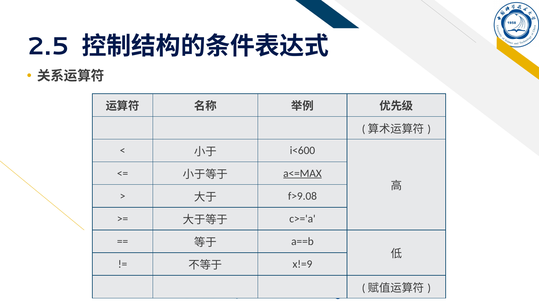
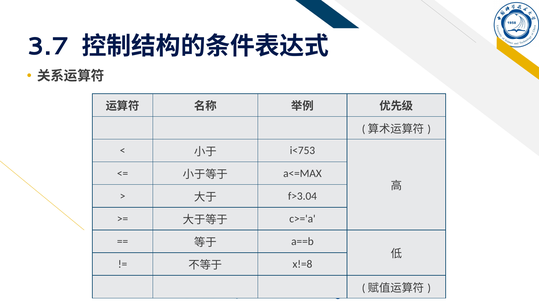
2.5: 2.5 -> 3.7
i<600: i<600 -> i<753
a<=MAX underline: present -> none
f>9.08: f>9.08 -> f>3.04
x!=9: x!=9 -> x!=8
